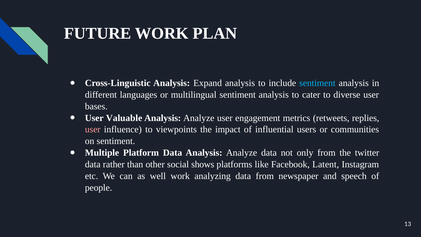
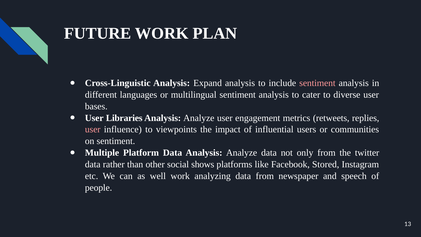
sentiment at (317, 83) colour: light blue -> pink
Valuable: Valuable -> Libraries
Latent: Latent -> Stored
